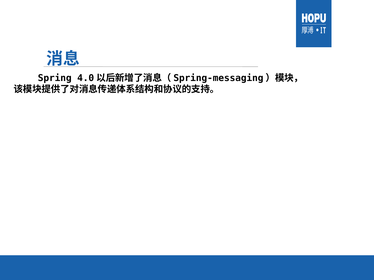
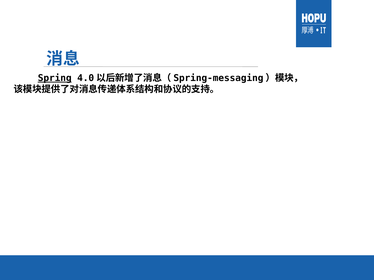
Spring underline: none -> present
